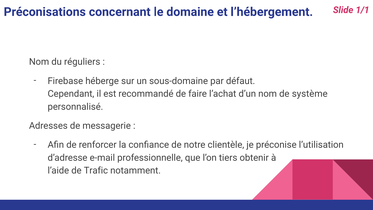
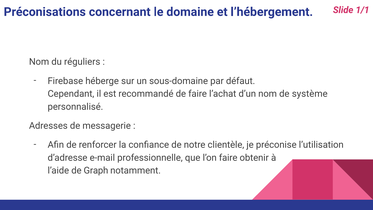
l’on tiers: tiers -> faire
Trafic: Trafic -> Graph
